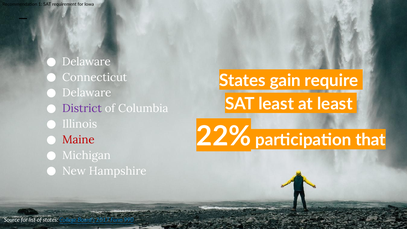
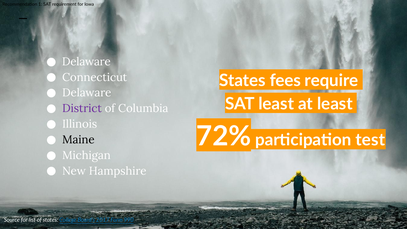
gain: gain -> fees
22%: 22% -> 72%
that: that -> test
Maine colour: red -> black
